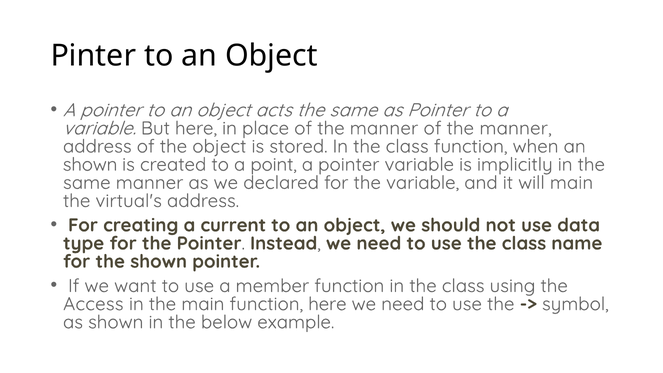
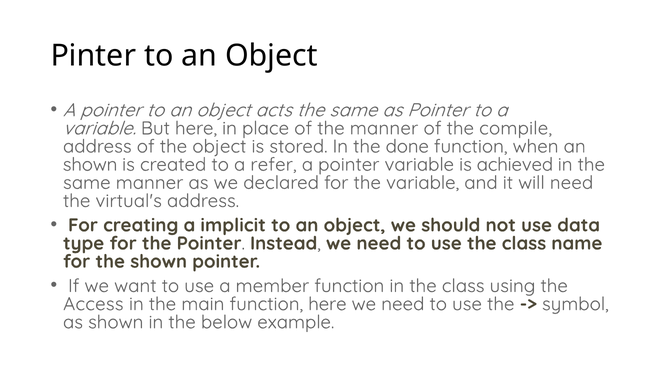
manner at (516, 128): manner -> compile
stored In the class: class -> done
point: point -> refer
implicitly: implicitly -> achieved
will main: main -> need
current: current -> implicit
